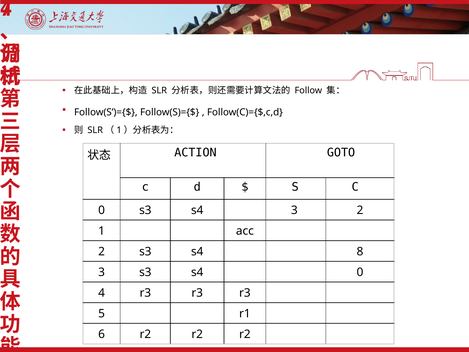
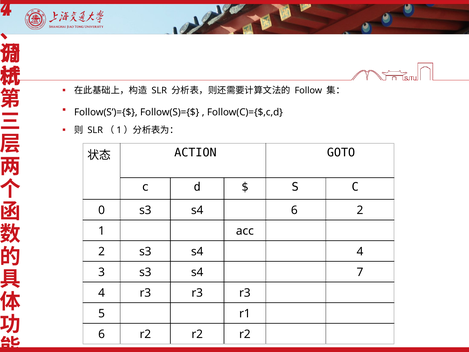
s4 3: 3 -> 6
s4 8: 8 -> 4
s4 0: 0 -> 7
